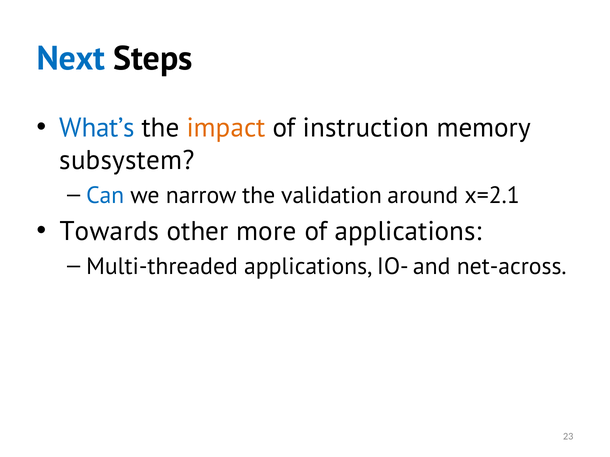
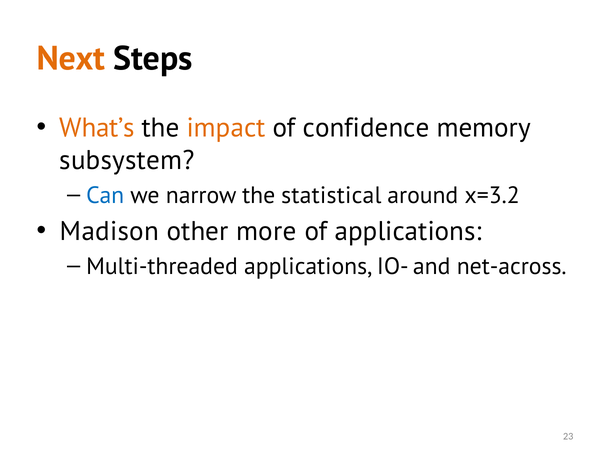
Next colour: blue -> orange
What’s colour: blue -> orange
instruction: instruction -> confidence
validation: validation -> statistical
x=2.1: x=2.1 -> x=3.2
Towards: Towards -> Madison
